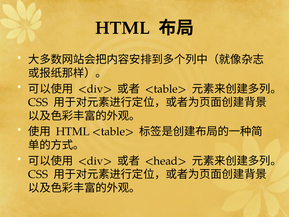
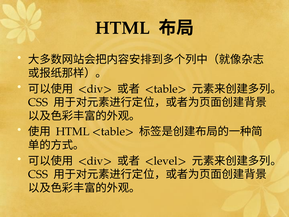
<head>: <head> -> <level>
